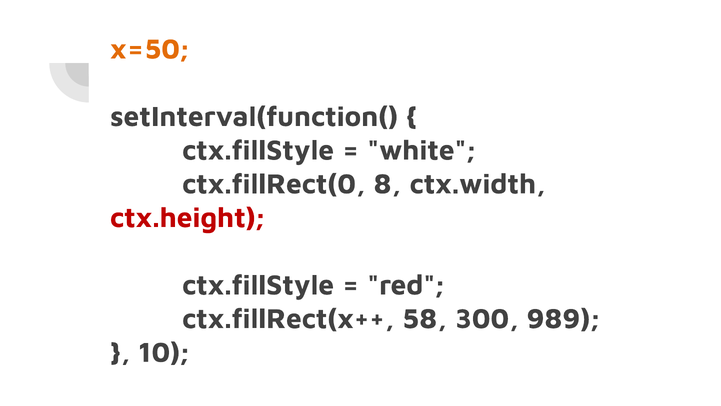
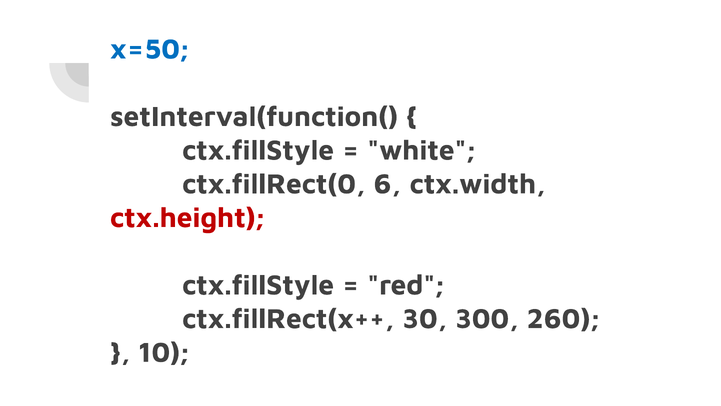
x=50 colour: orange -> blue
8: 8 -> 6
58: 58 -> 30
989: 989 -> 260
